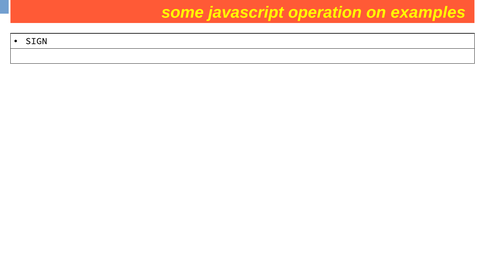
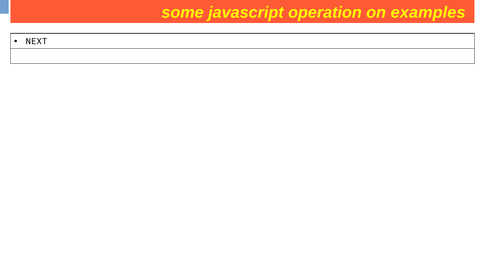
SIGN: SIGN -> NEXT
